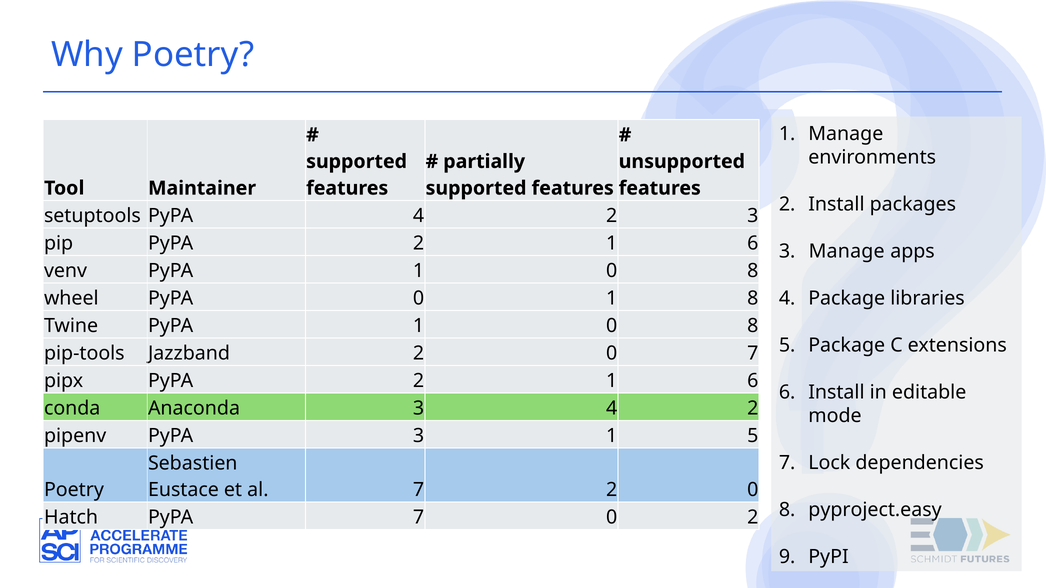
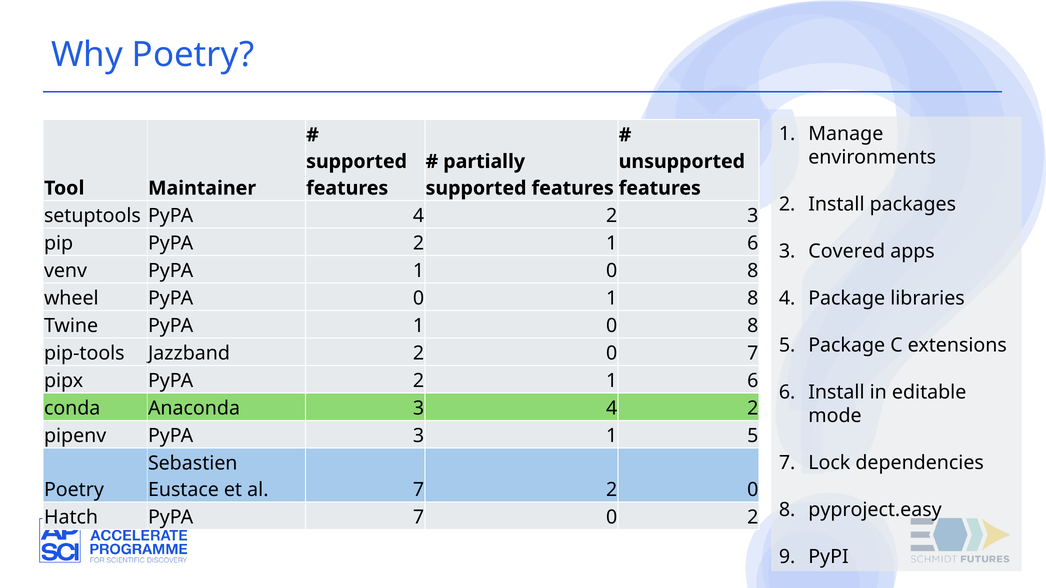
3 Manage: Manage -> Covered
